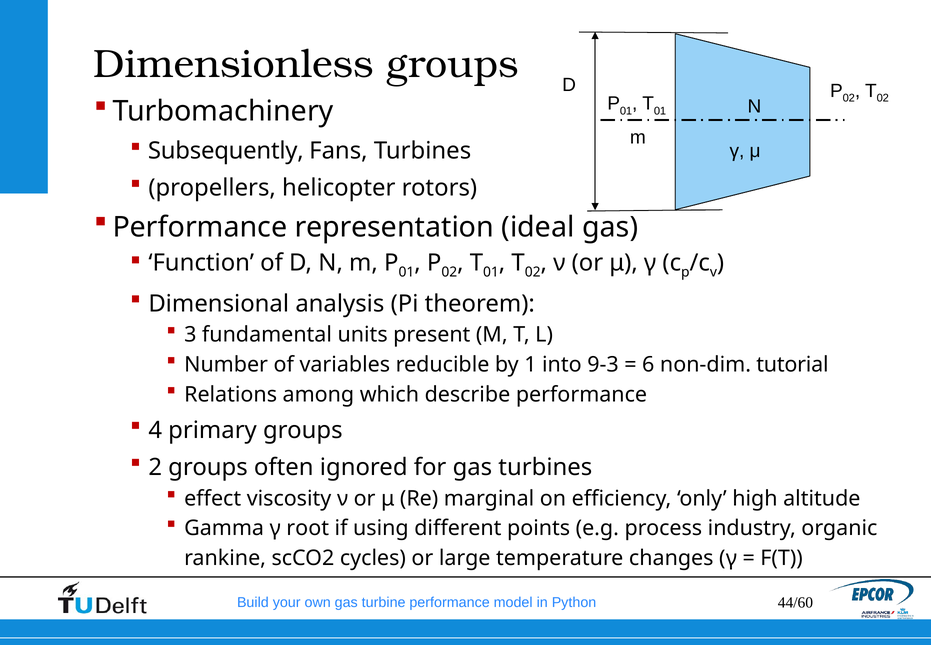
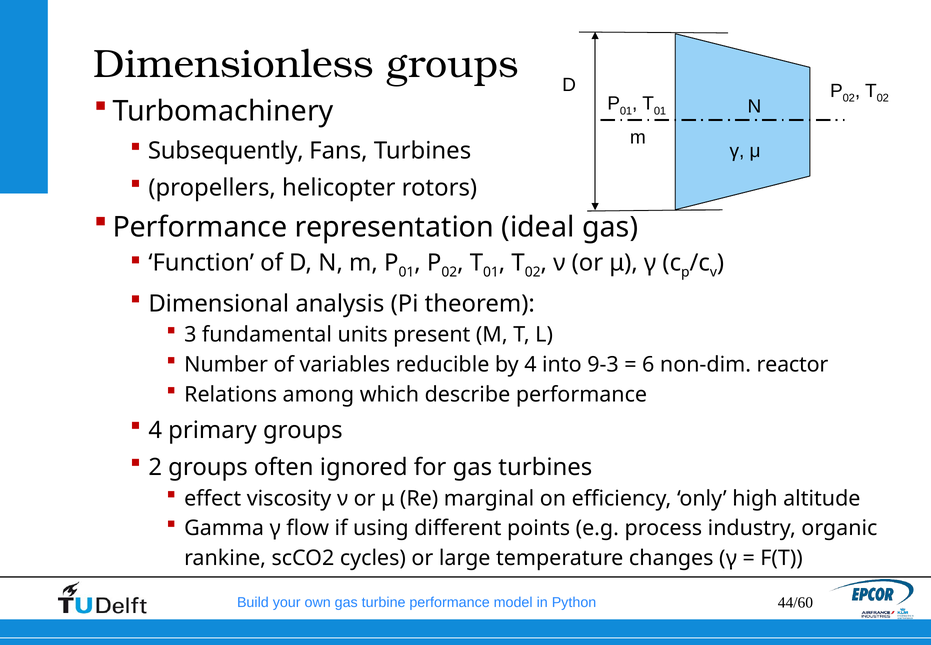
by 1: 1 -> 4
tutorial: tutorial -> reactor
root: root -> flow
